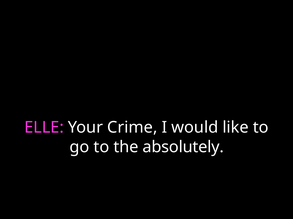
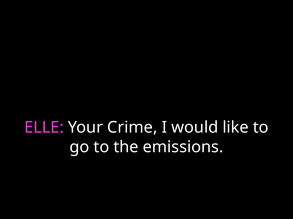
absolutely: absolutely -> emissions
